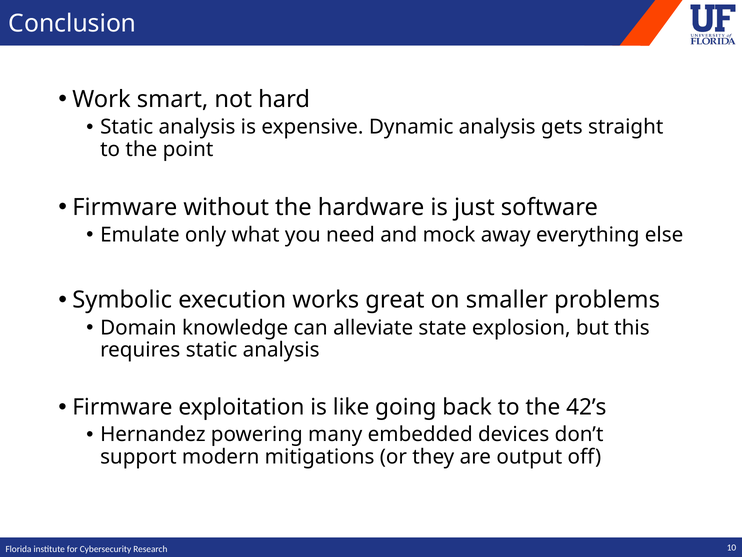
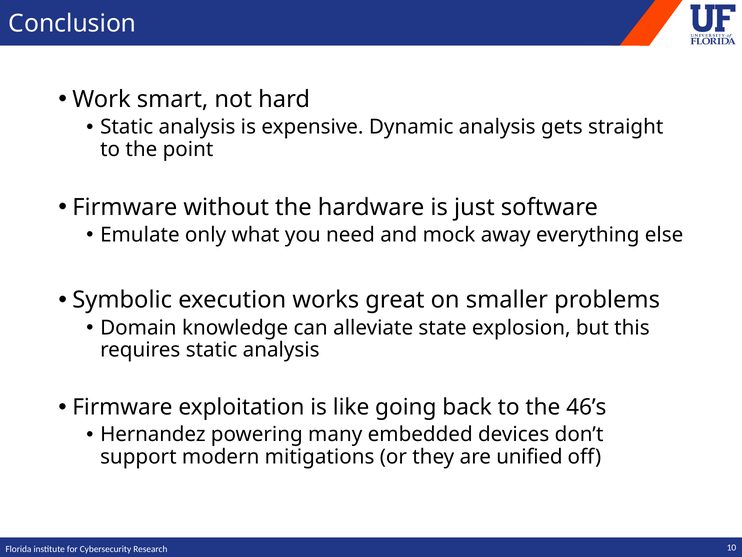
42’s: 42’s -> 46’s
output: output -> unified
